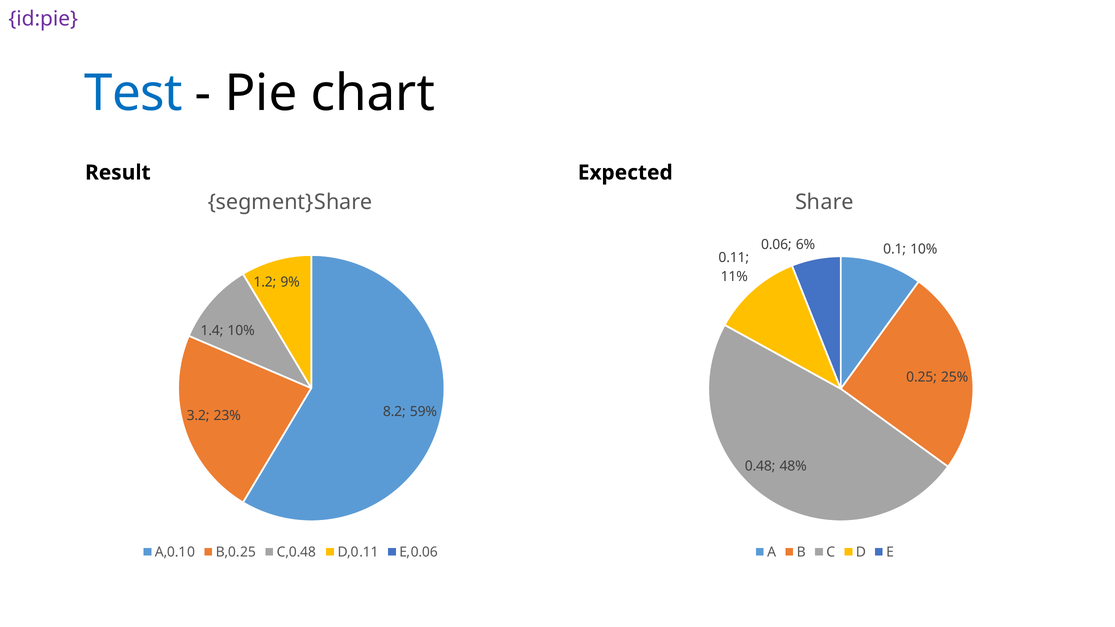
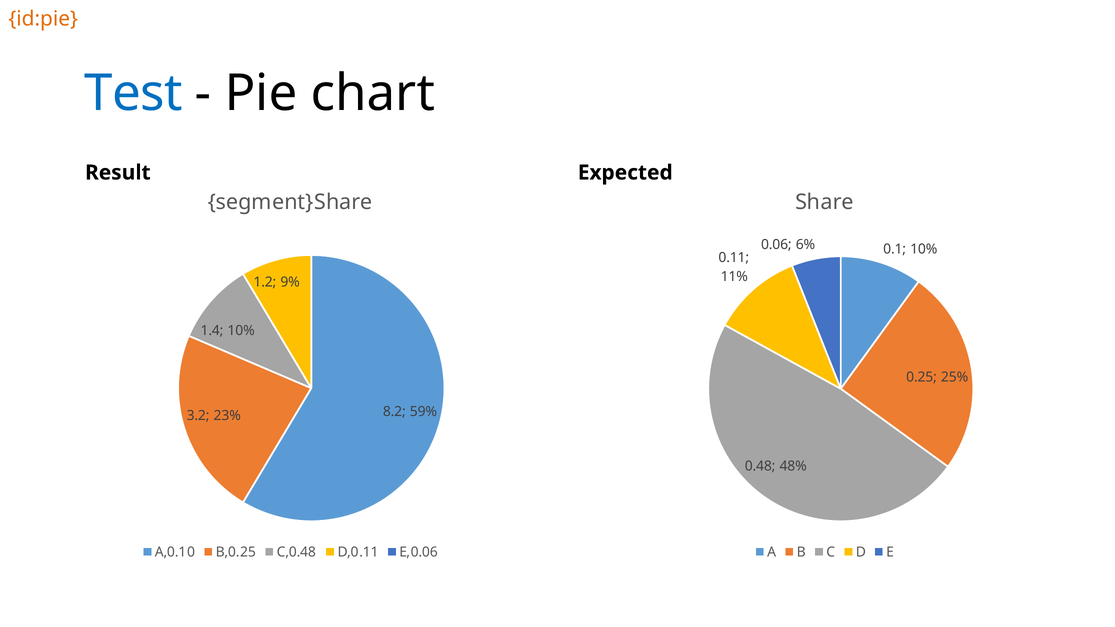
id:pie colour: purple -> orange
